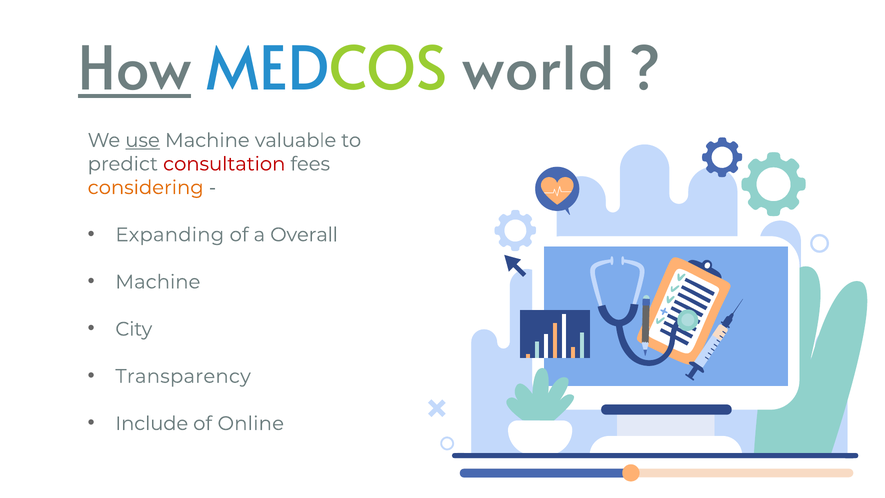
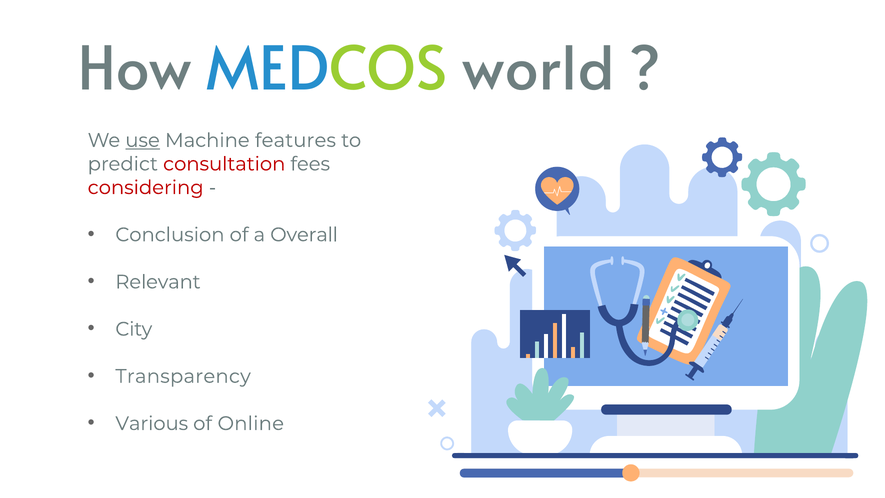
How underline: present -> none
valuable: valuable -> features
considering colour: orange -> red
Expanding: Expanding -> Conclusion
Machine at (158, 282): Machine -> Relevant
Include: Include -> Various
